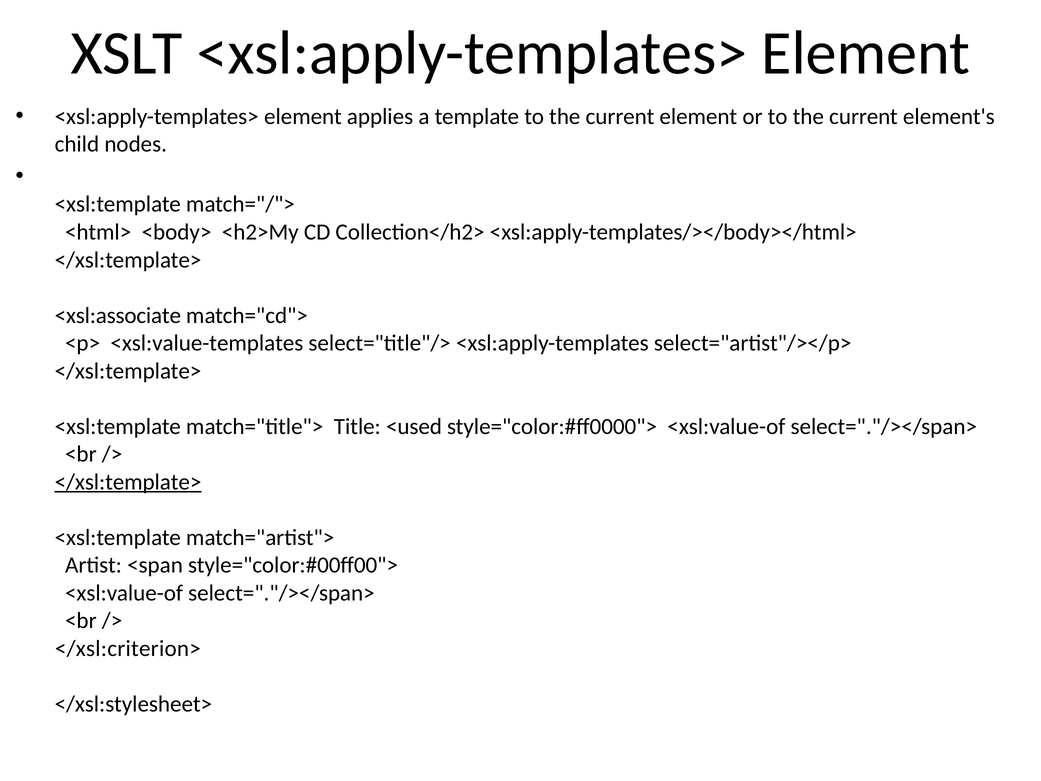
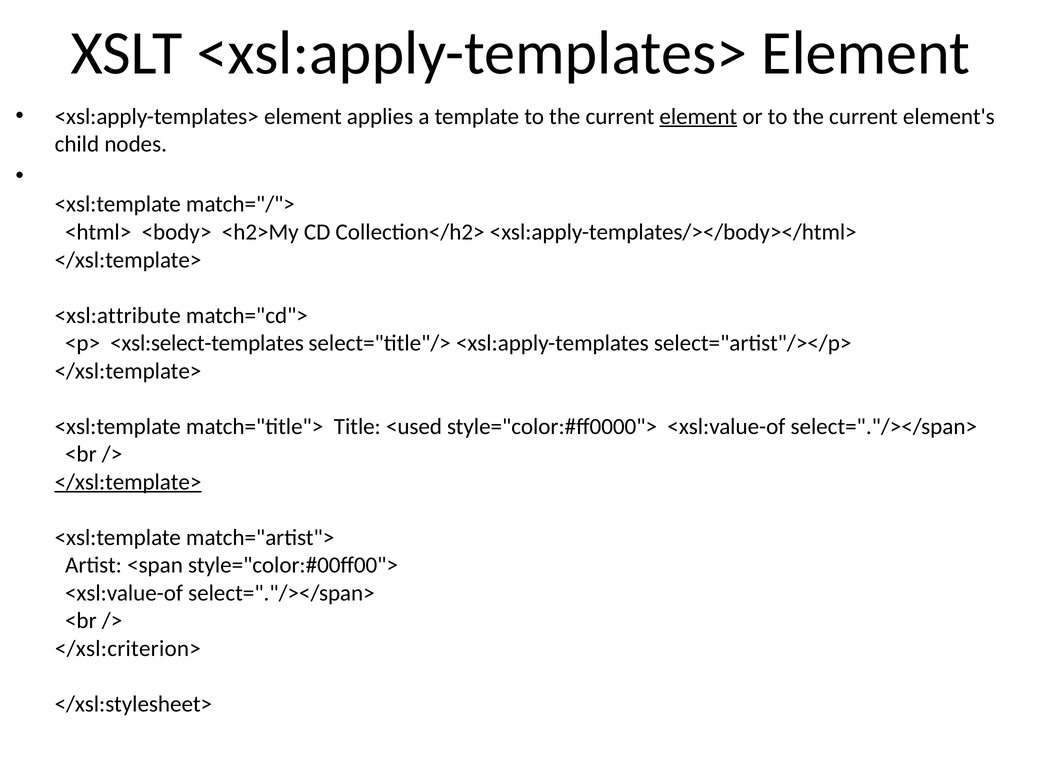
element at (698, 116) underline: none -> present
<xsl:associate: <xsl:associate -> <xsl:attribute
<xsl:value-templates: <xsl:value-templates -> <xsl:select-templates
